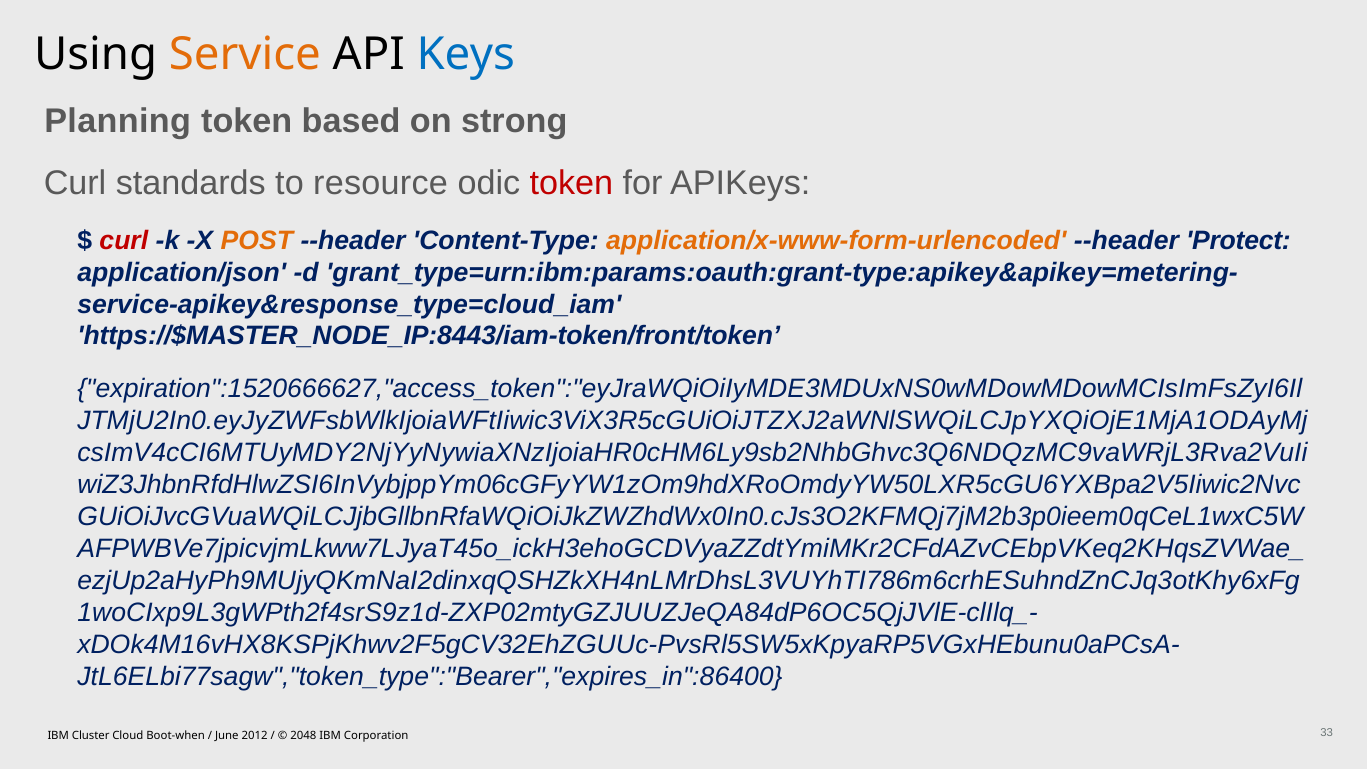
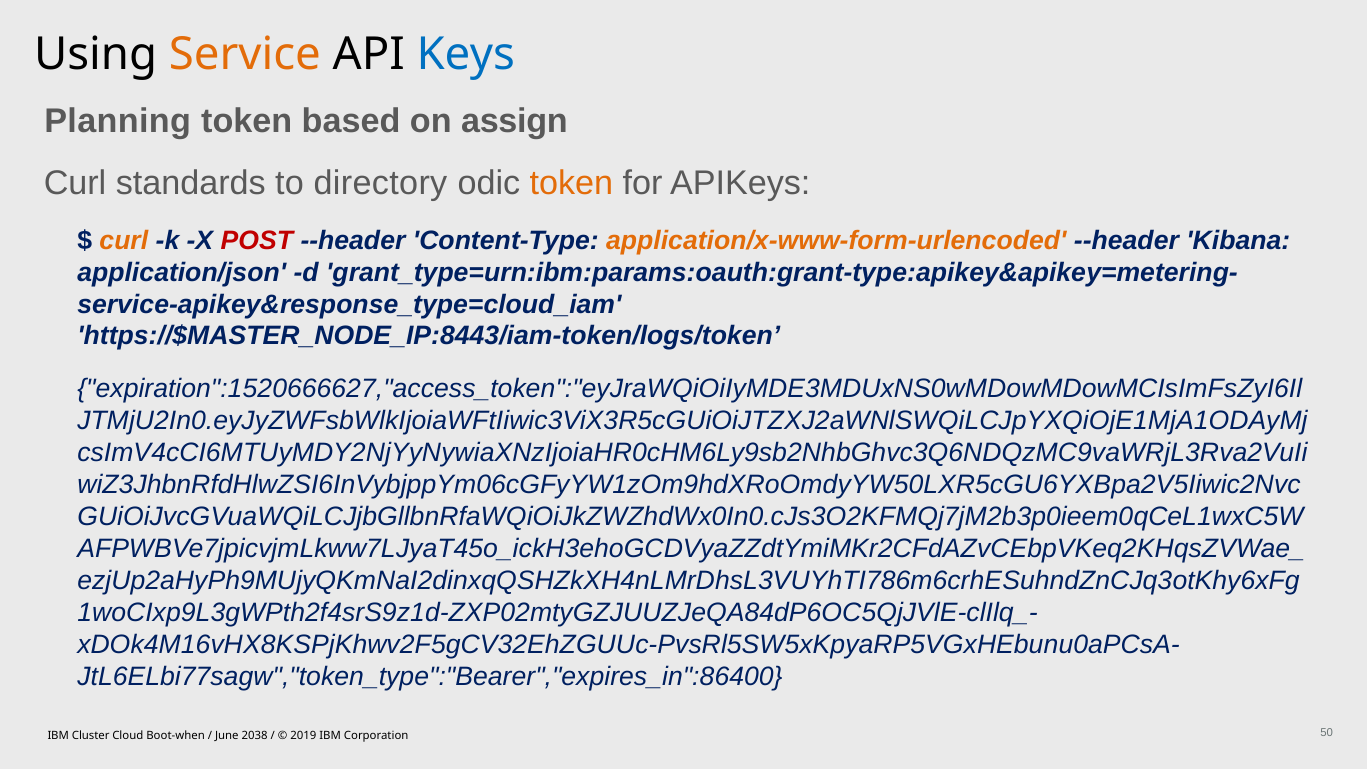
strong: strong -> assign
resource: resource -> directory
token at (571, 183) colour: red -> orange
curl at (124, 240) colour: red -> orange
POST colour: orange -> red
Protect: Protect -> Kibana
https://$MASTER_NODE_IP:8443/iam-token/front/token: https://$MASTER_NODE_IP:8443/iam-token/front/token -> https://$MASTER_NODE_IP:8443/iam-token/logs/token
2012: 2012 -> 2038
2048: 2048 -> 2019
33: 33 -> 50
